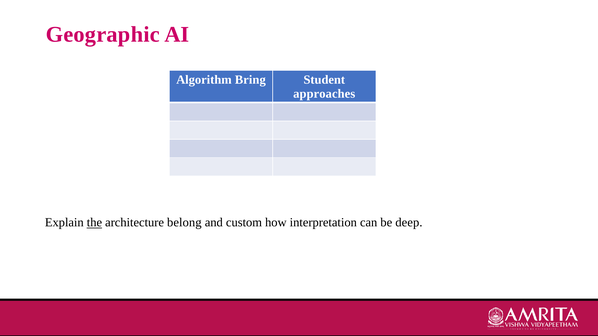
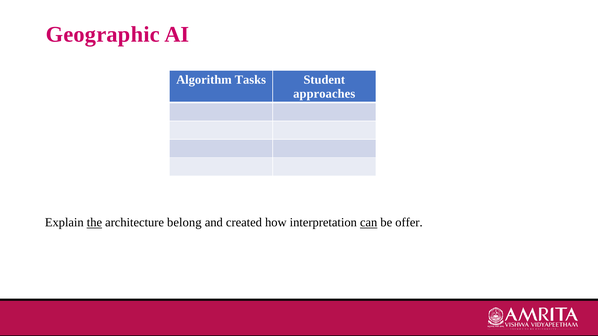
Bring: Bring -> Tasks
custom: custom -> created
can underline: none -> present
deep: deep -> offer
